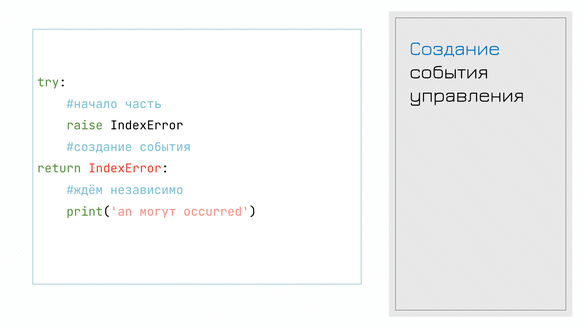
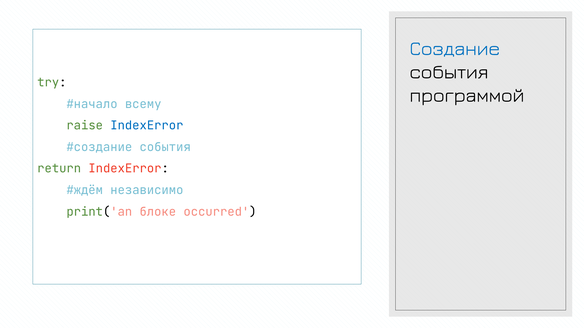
управления: управления -> программой
часть: часть -> всему
IndexError at (147, 126) colour: black -> blue
могут: могут -> блоке
